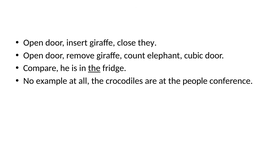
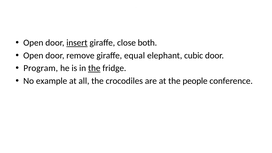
insert underline: none -> present
they: they -> both
count: count -> equal
Compare: Compare -> Program
